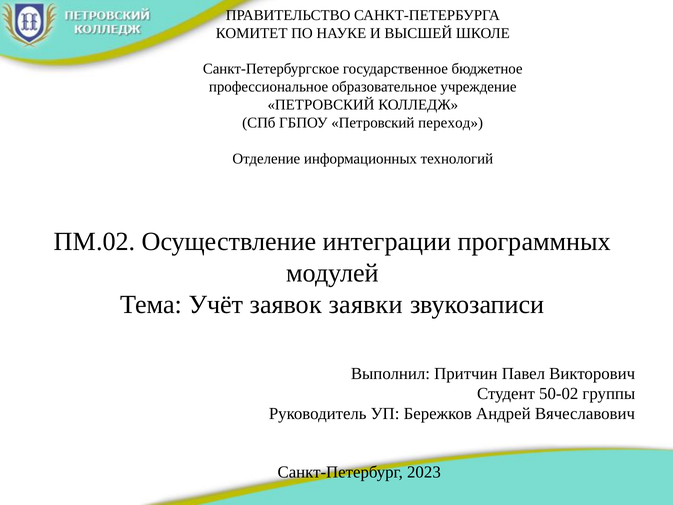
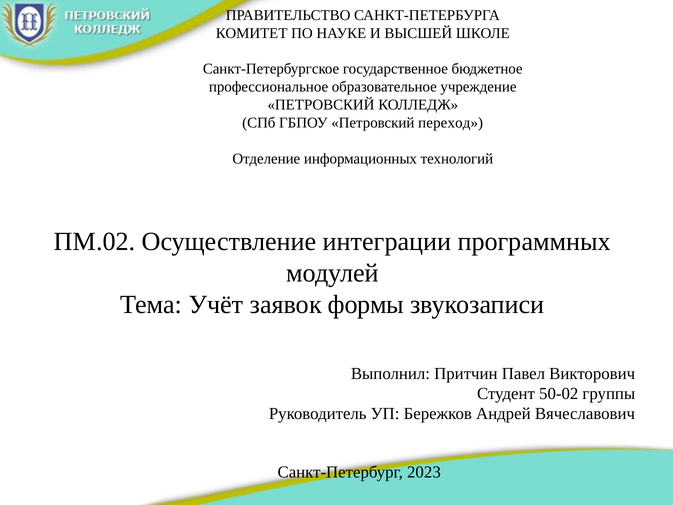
заявки: заявки -> формы
